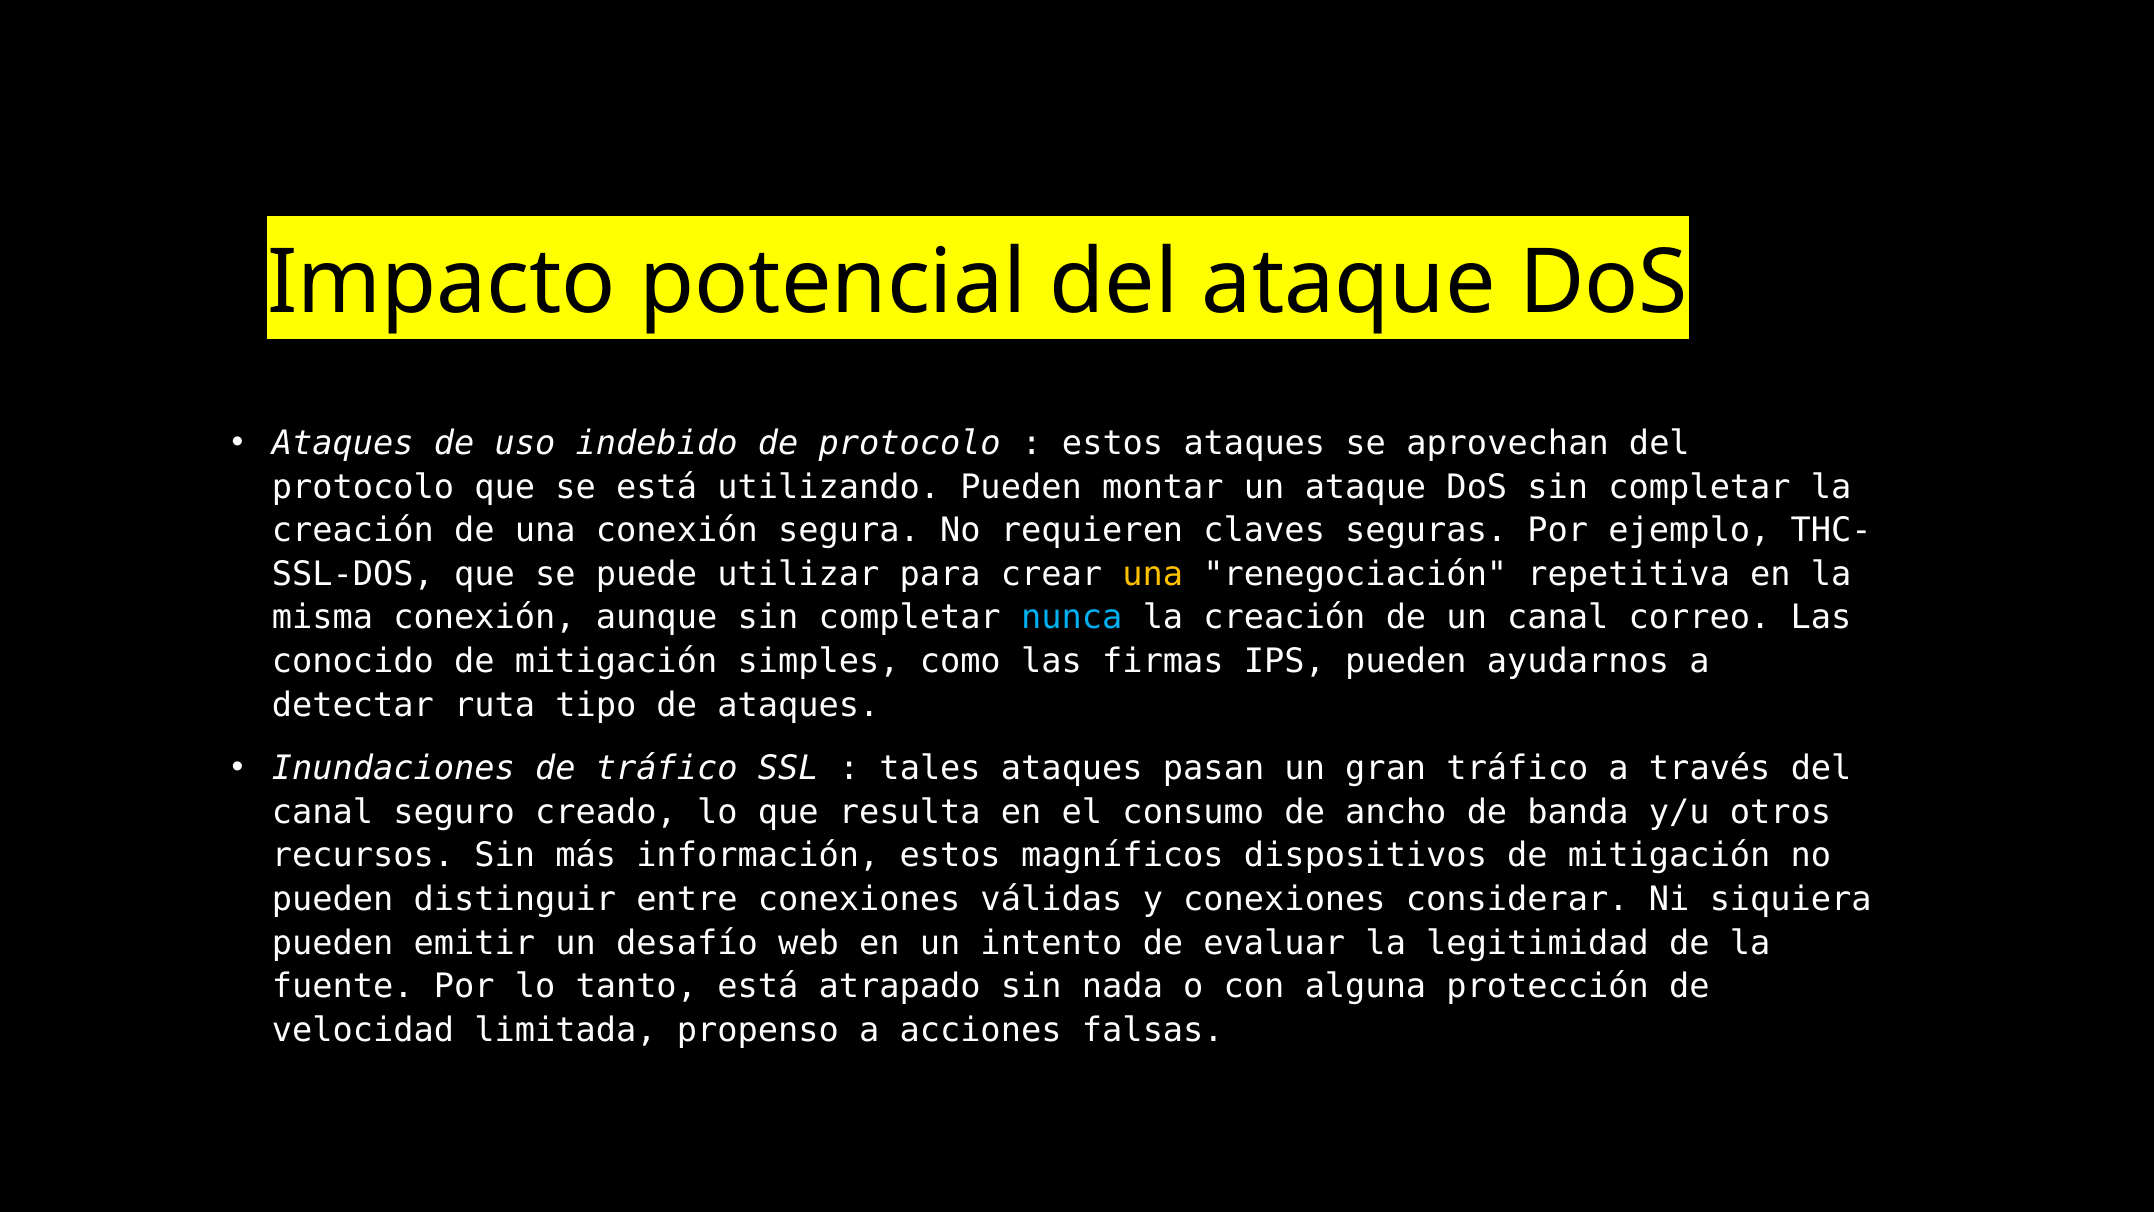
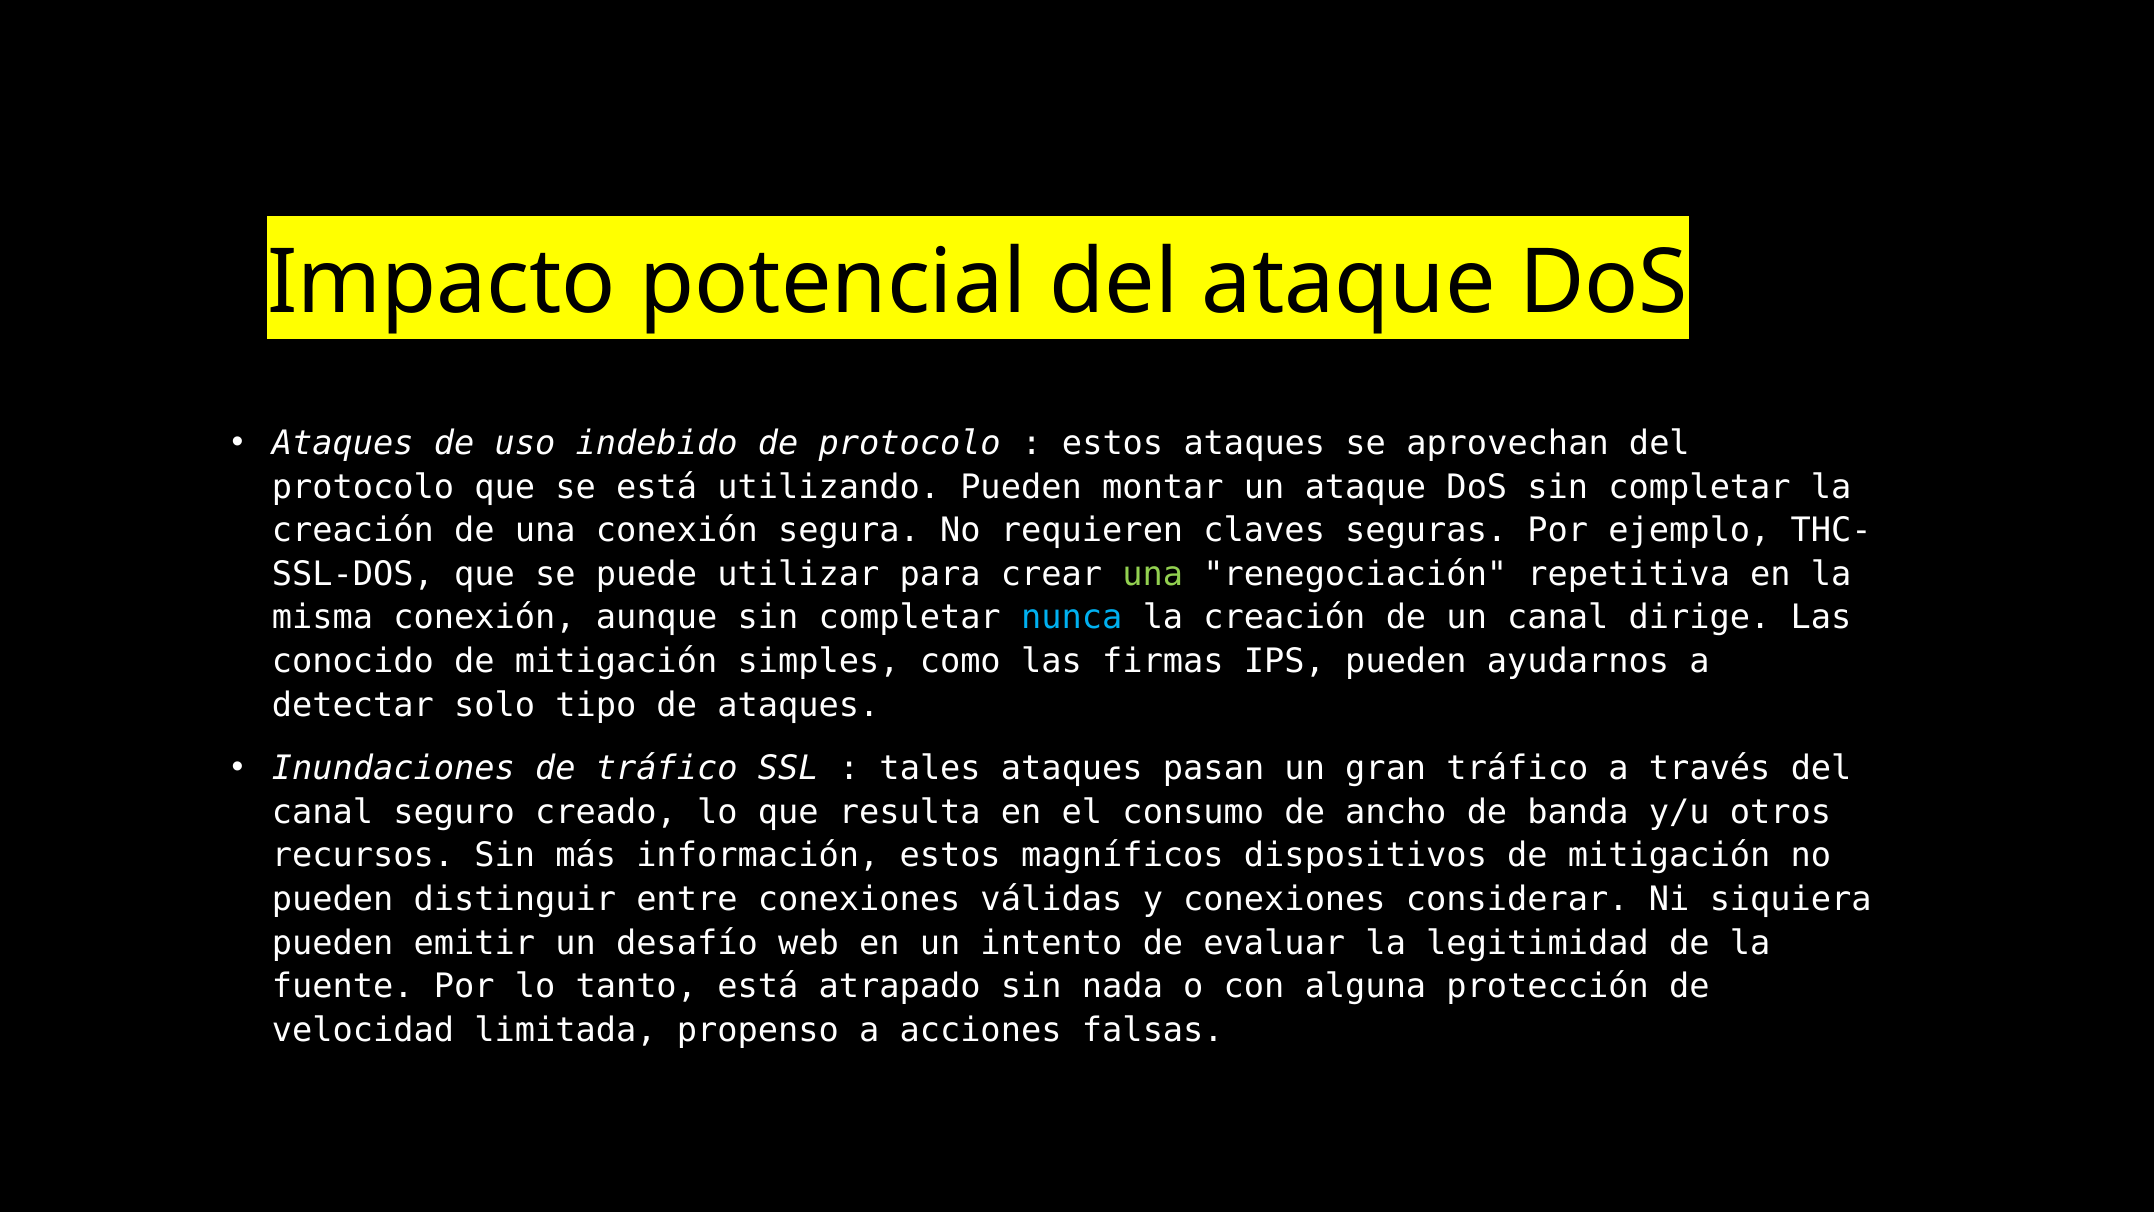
una at (1153, 574) colour: yellow -> light green
correo: correo -> dirige
ruta: ruta -> solo
